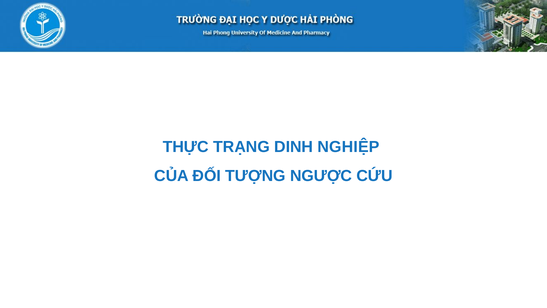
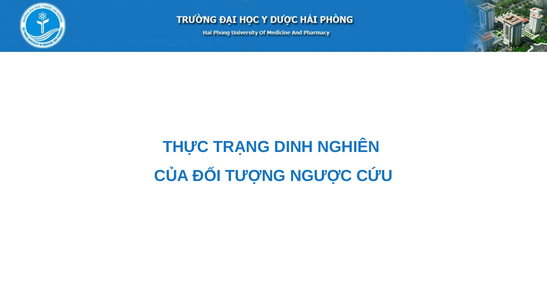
NGHIỆP: NGHIỆP -> NGHIÊN
